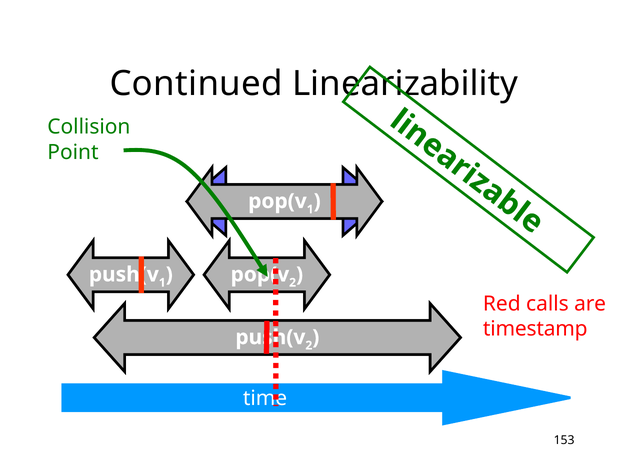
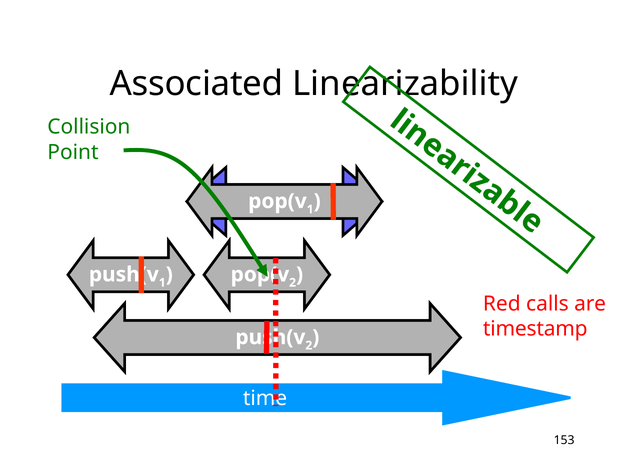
Continued: Continued -> Associated
